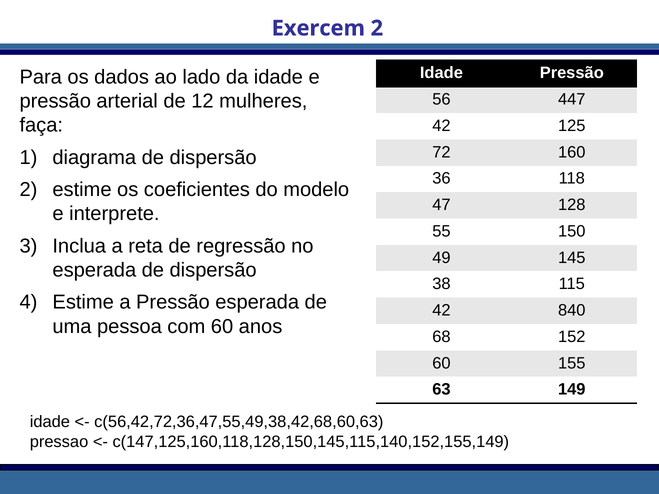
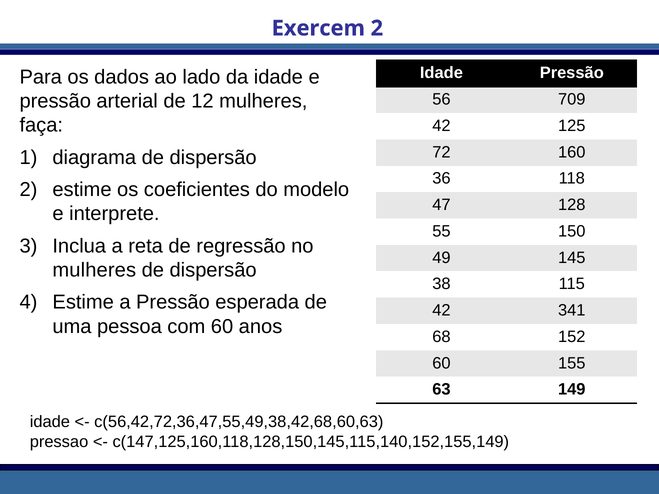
447: 447 -> 709
esperada at (94, 270): esperada -> mulheres
840: 840 -> 341
